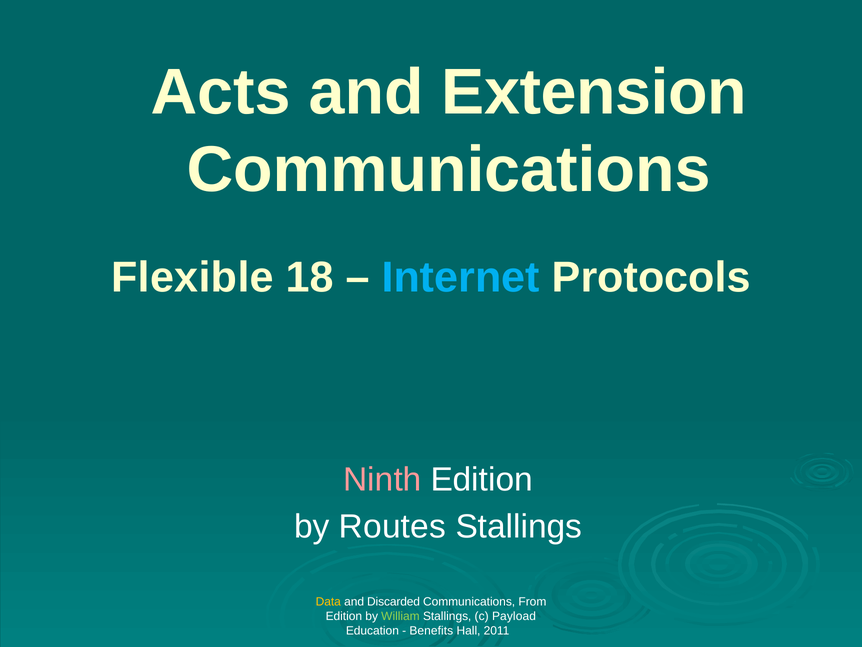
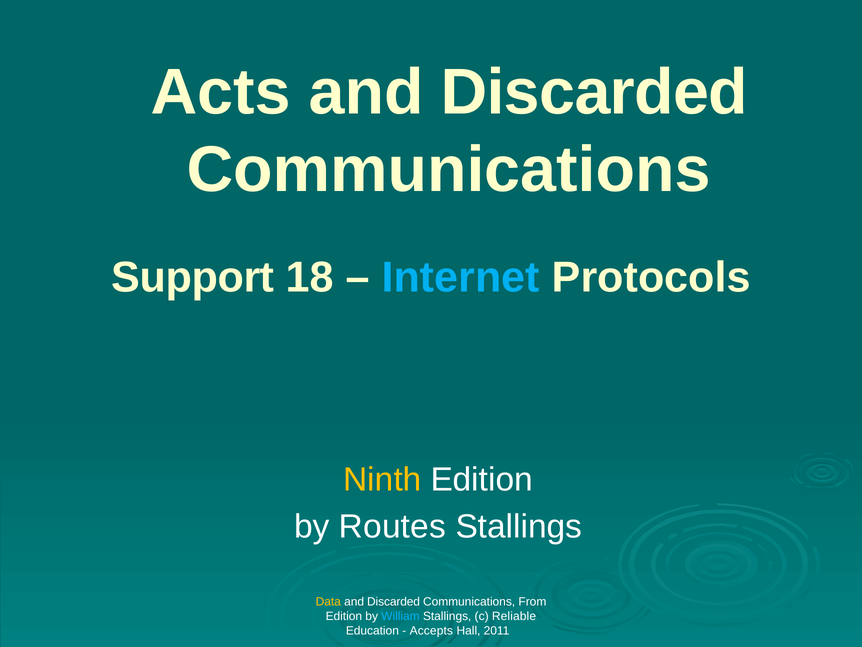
Extension at (594, 92): Extension -> Discarded
Flexible: Flexible -> Support
Ninth colour: pink -> yellow
William colour: light green -> light blue
Payload: Payload -> Reliable
Benefits: Benefits -> Accepts
